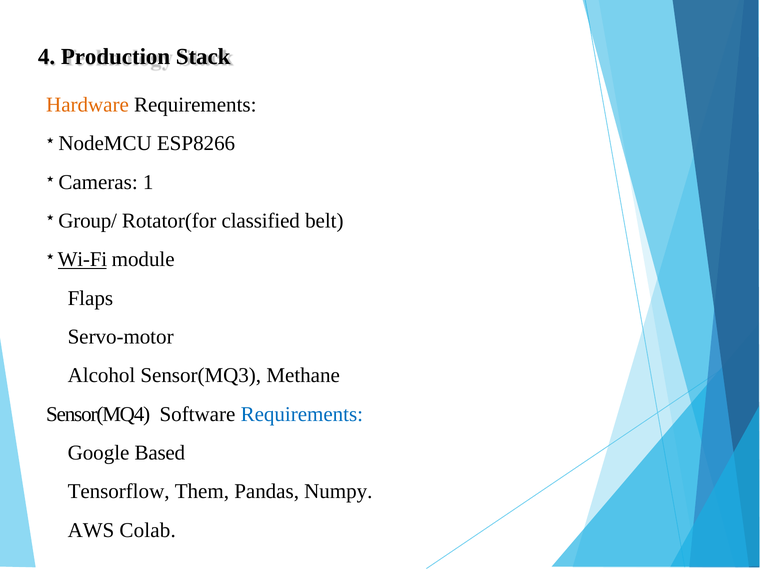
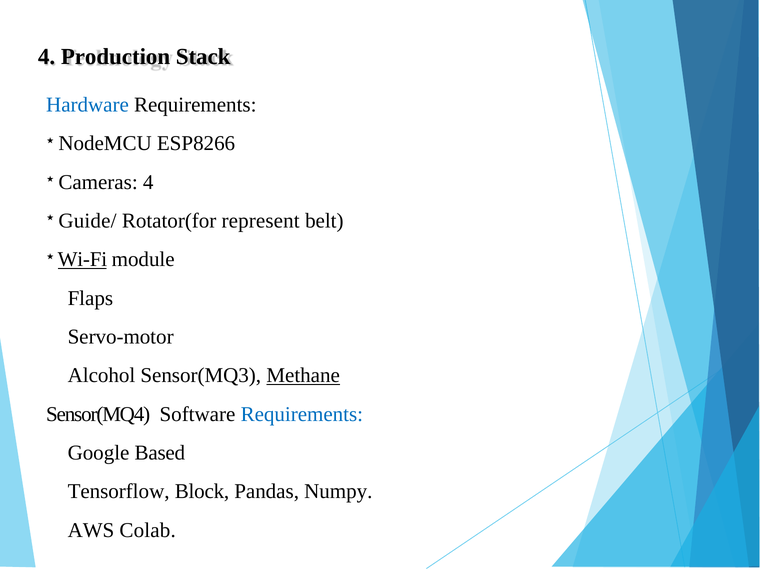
Hardware colour: orange -> blue
Cameras 1: 1 -> 4
Group/: Group/ -> Guide/
classified: classified -> represent
Methane underline: none -> present
Them: Them -> Block
